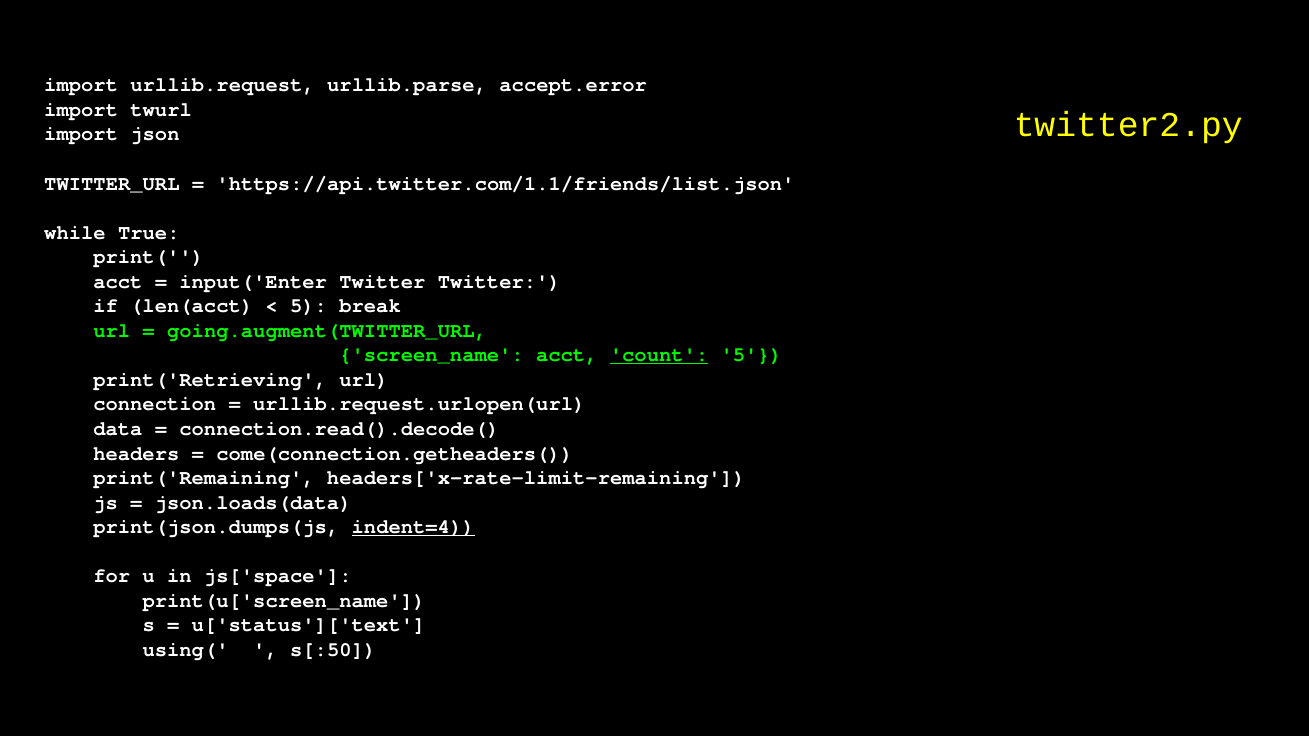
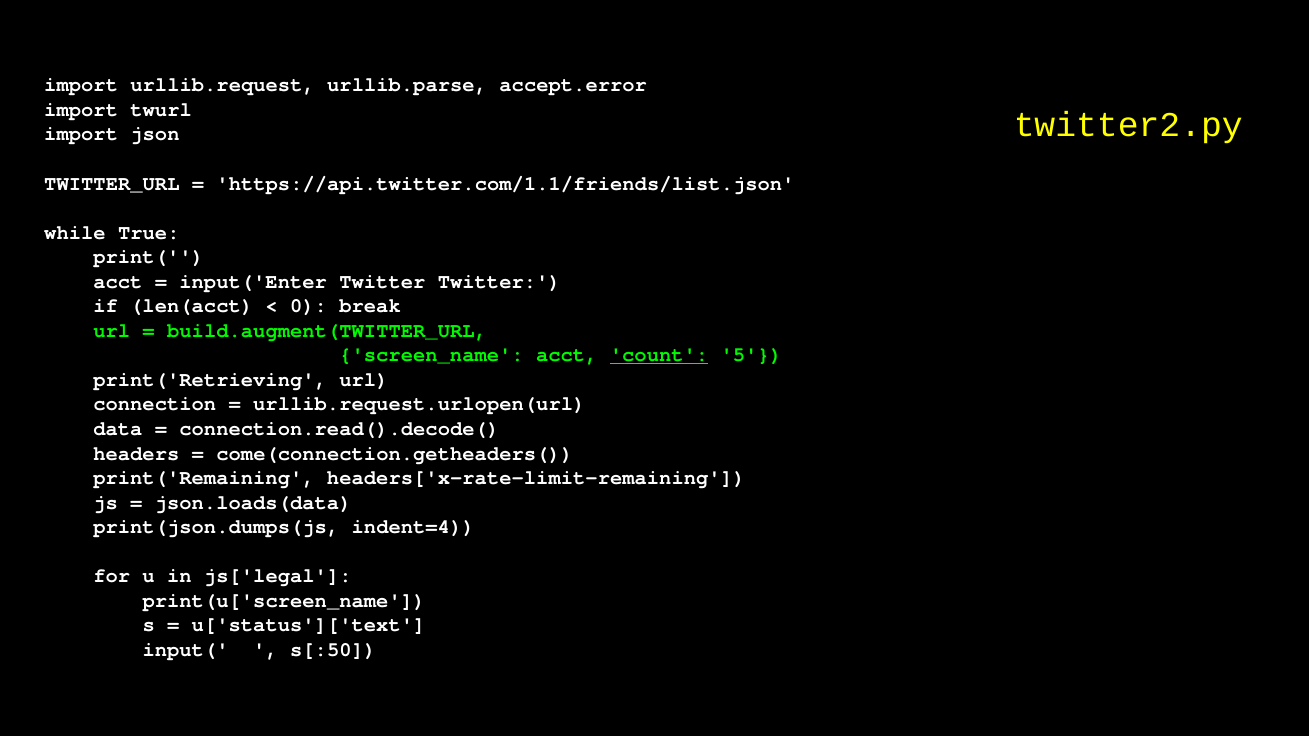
5 at (309, 306): 5 -> 0
going.augment(TWITTER_URL: going.augment(TWITTER_URL -> build.augment(TWITTER_URL
indent=4 underline: present -> none
js['space: js['space -> js['legal
using(: using( -> input(
